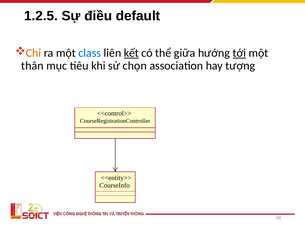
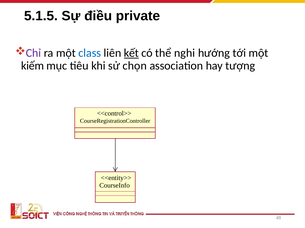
1.2.5: 1.2.5 -> 5.1.5
default: default -> private
Chỉ colour: orange -> purple
giữa: giữa -> nghi
tới underline: present -> none
thân: thân -> kiếm
